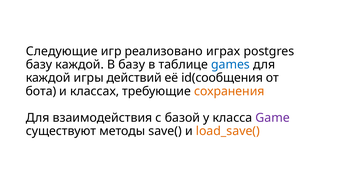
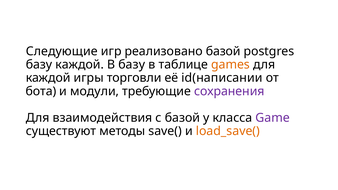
реализовано играх: играх -> базой
games colour: blue -> orange
действий: действий -> торговли
id(сообщения: id(сообщения -> id(написании
классах: классах -> модули
сохранения colour: orange -> purple
